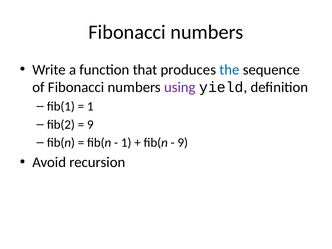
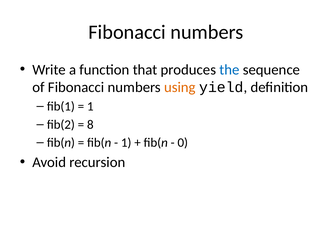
using colour: purple -> orange
9 at (90, 125): 9 -> 8
9 at (183, 143): 9 -> 0
